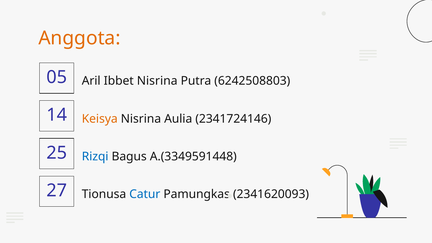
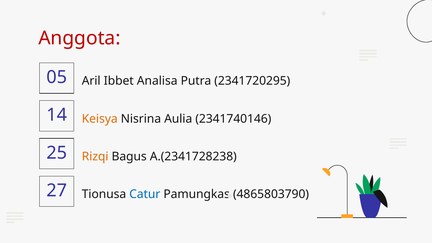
Anggota colour: orange -> red
Ibbet Nisrina: Nisrina -> Analisa
6242508803: 6242508803 -> 2341720295
2341724146: 2341724146 -> 2341740146
Rizqi colour: blue -> orange
A.(3349591448: A.(3349591448 -> A.(2341728238
2341620093: 2341620093 -> 4865803790
